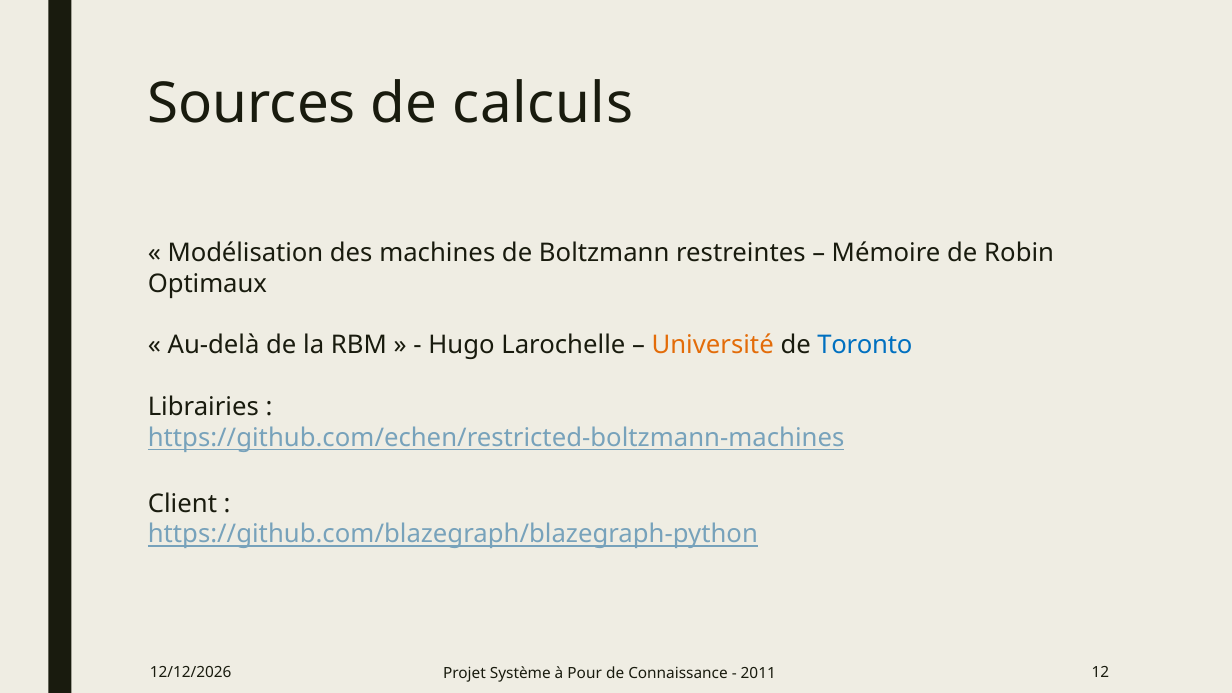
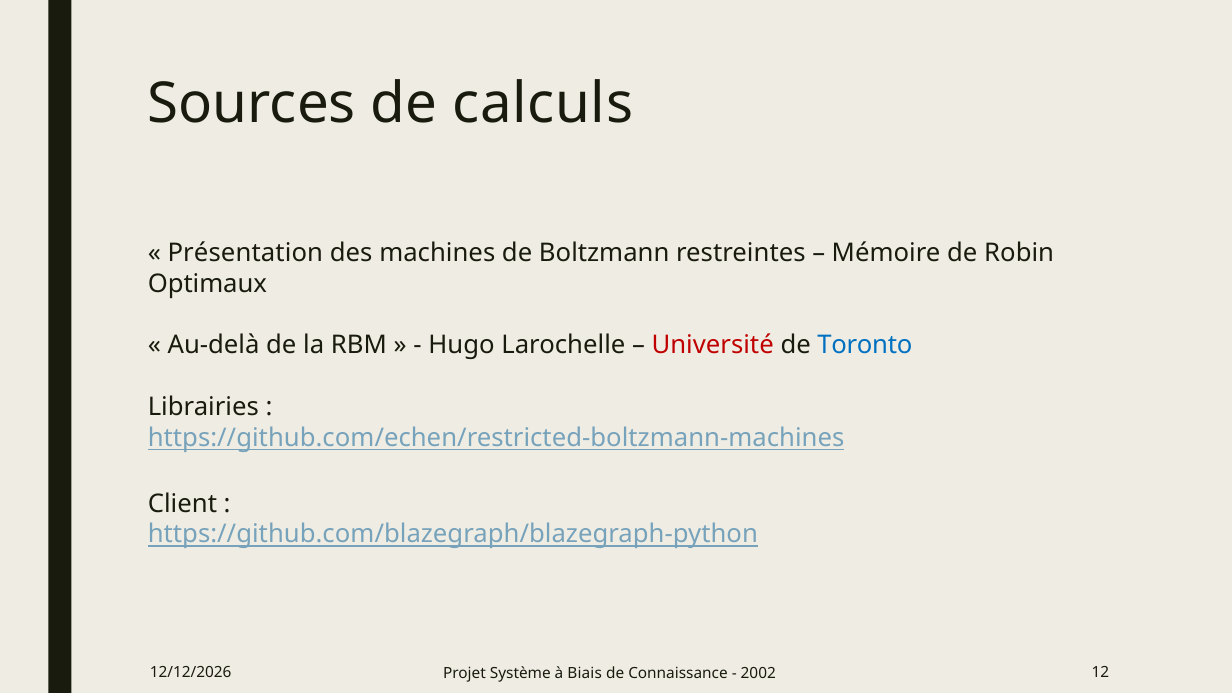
Modélisation: Modélisation -> Présentation
Université colour: orange -> red
Pour: Pour -> Biais
2011: 2011 -> 2002
